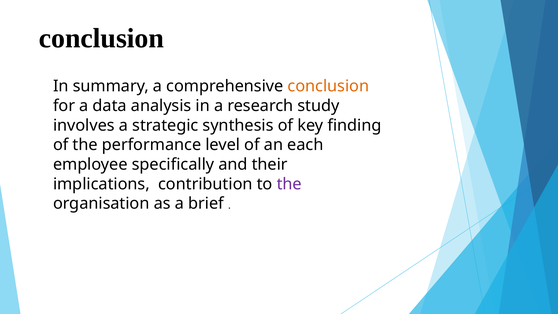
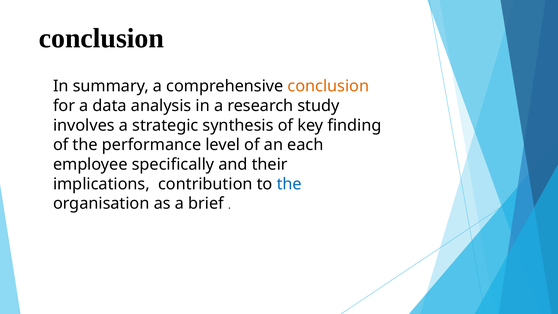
the at (289, 184) colour: purple -> blue
